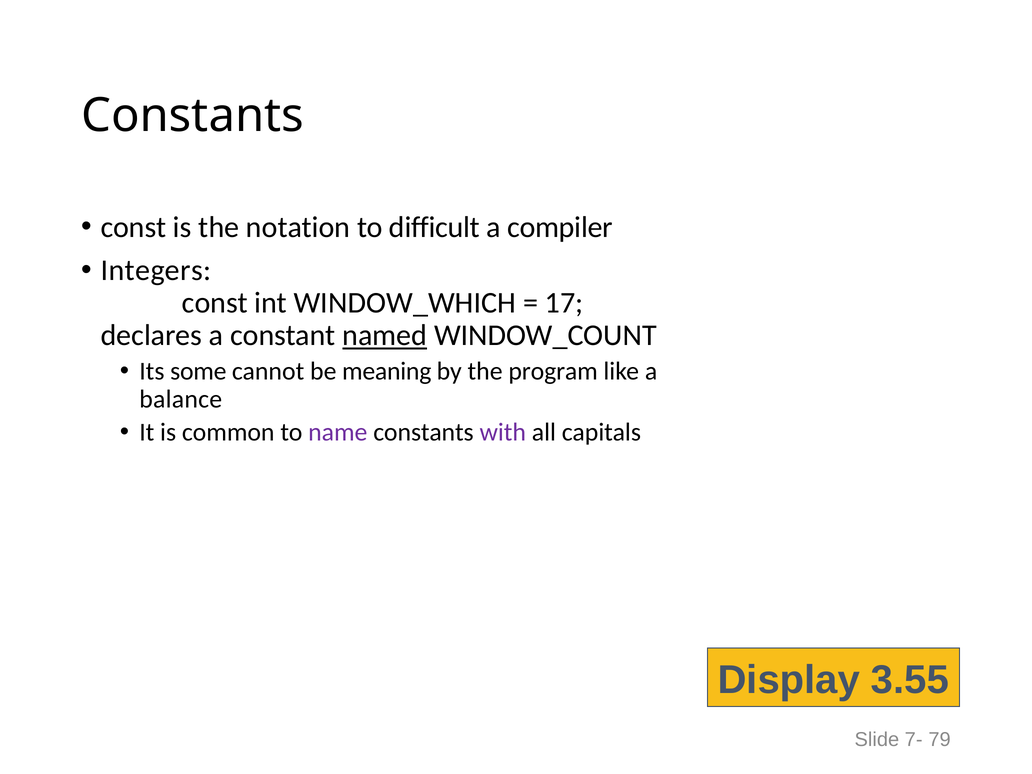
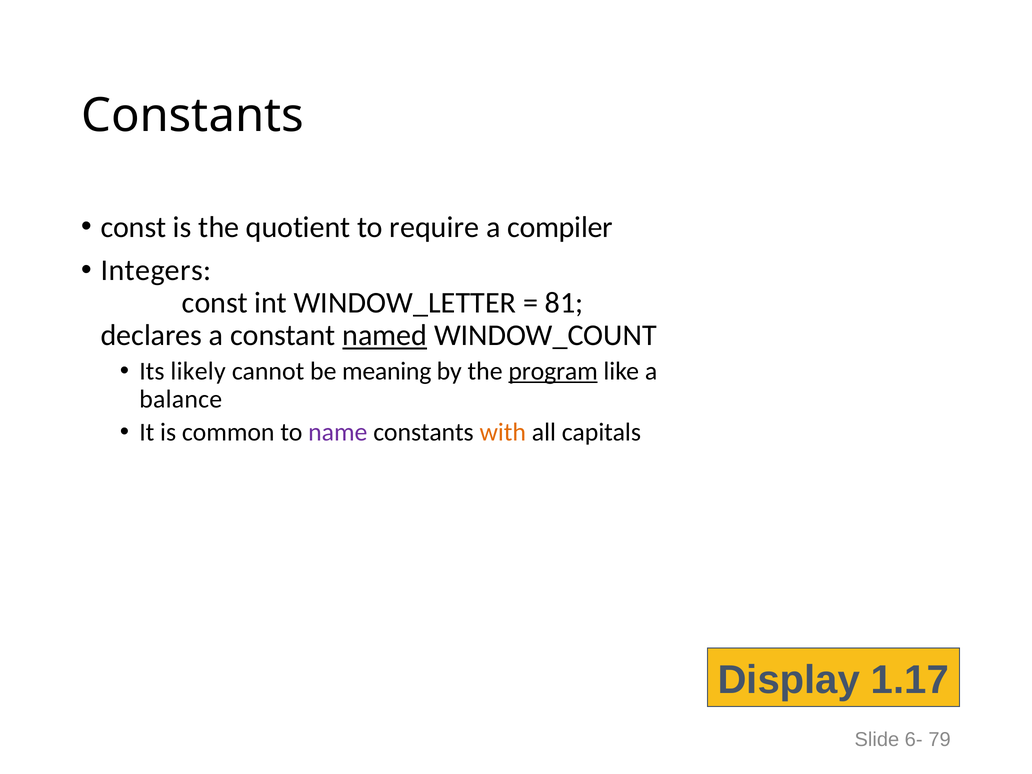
notation: notation -> quotient
difficult: difficult -> require
WINDOW_WHICH: WINDOW_WHICH -> WINDOW_LETTER
17: 17 -> 81
some: some -> likely
program underline: none -> present
with colour: purple -> orange
3.55: 3.55 -> 1.17
7-: 7- -> 6-
